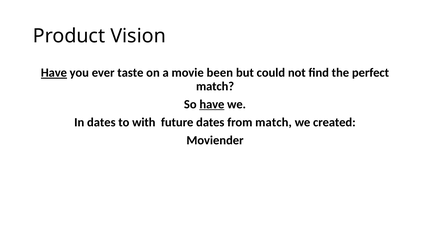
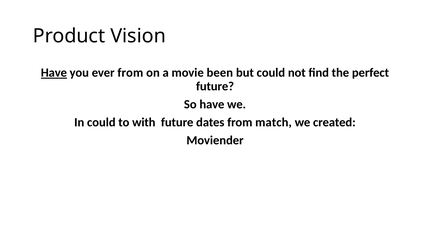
ever taste: taste -> from
match at (215, 86): match -> future
have at (212, 104) underline: present -> none
In dates: dates -> could
